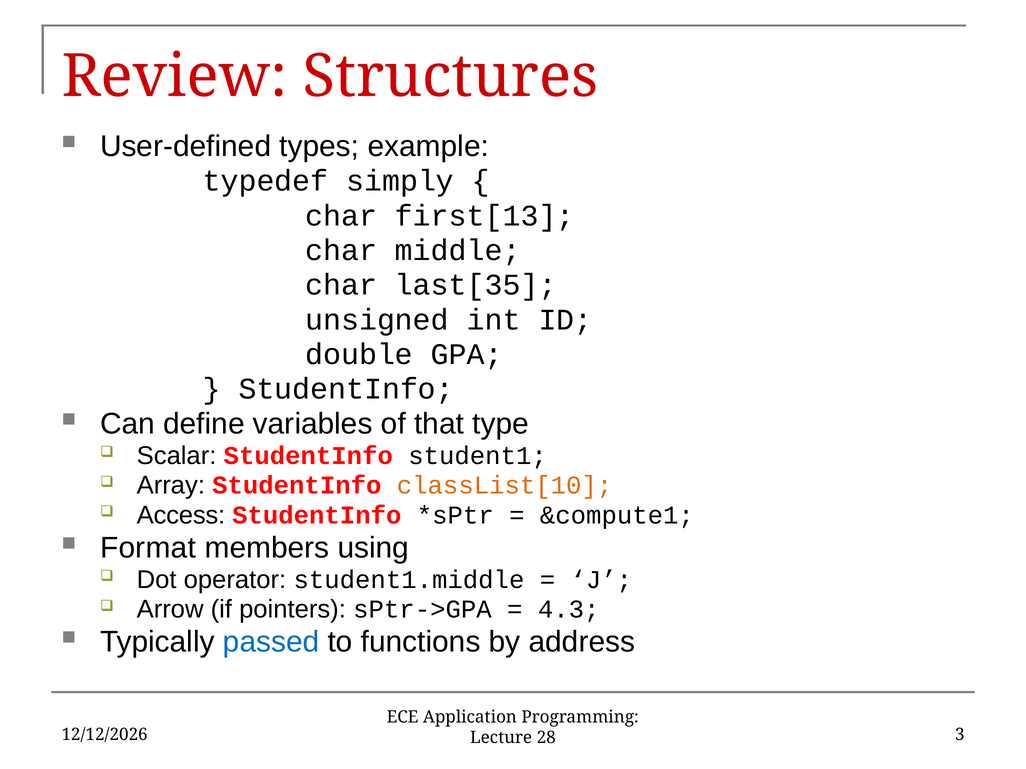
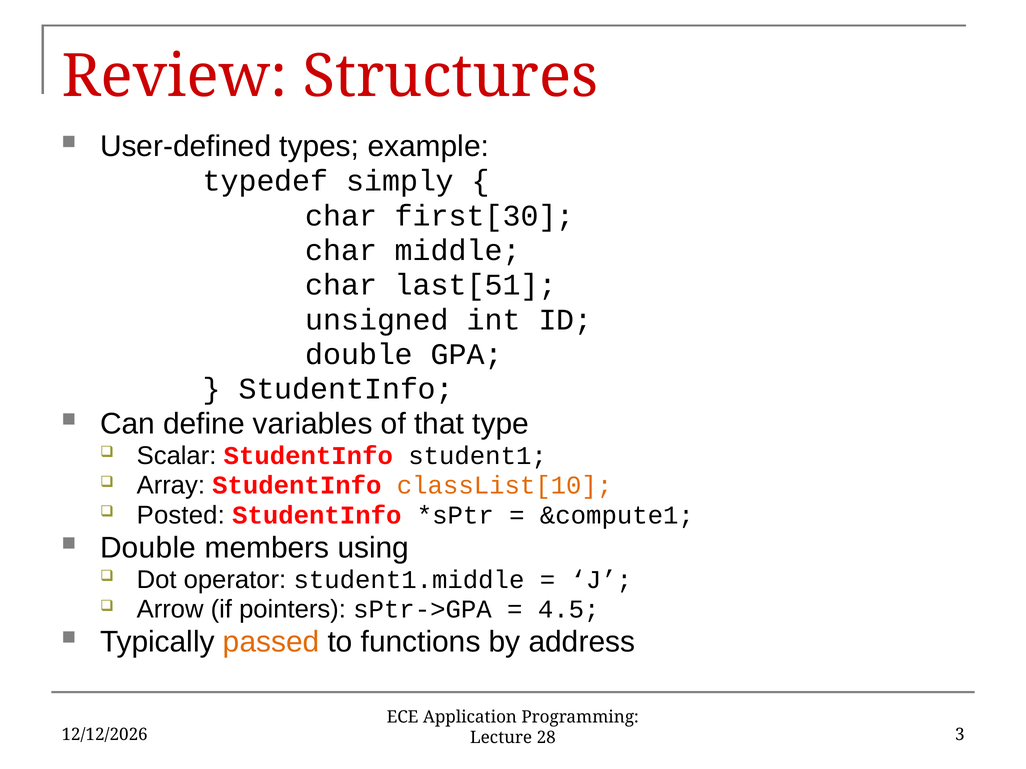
first[13: first[13 -> first[30
last[35: last[35 -> last[51
Access: Access -> Posted
Format at (148, 548): Format -> Double
4.3: 4.3 -> 4.5
passed colour: blue -> orange
